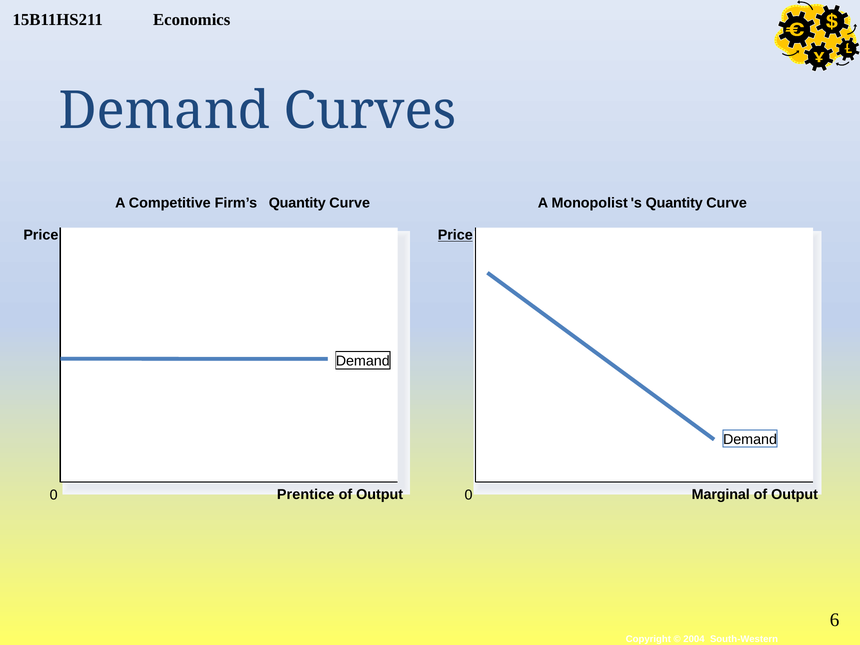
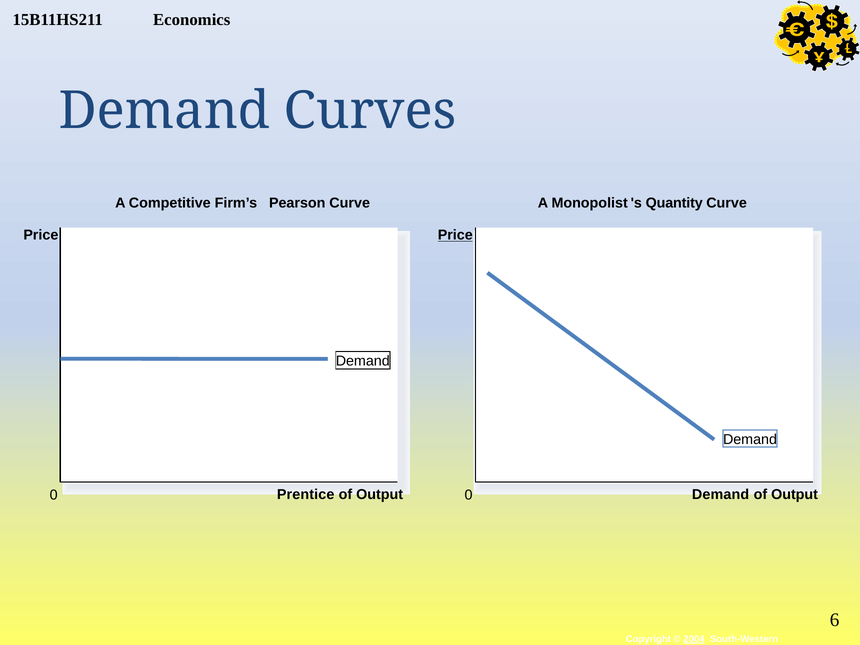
Firm’s Quantity: Quantity -> Pearson
Marginal at (721, 495): Marginal -> Demand
2004 underline: none -> present
